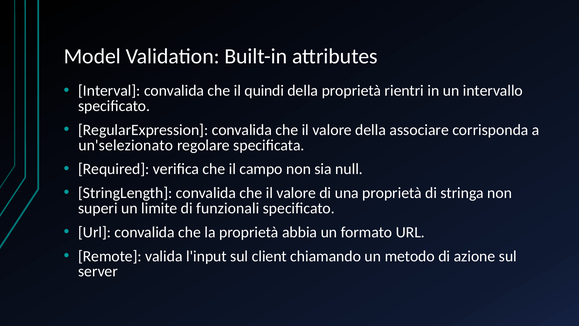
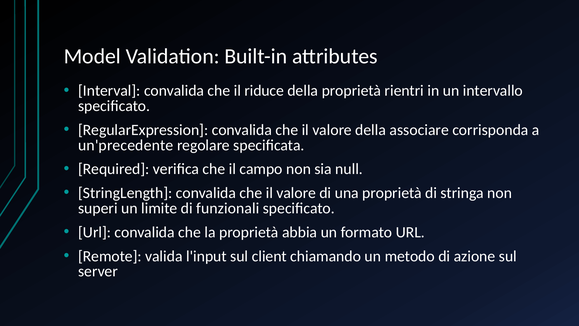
quindi: quindi -> riduce
un'selezionato: un'selezionato -> un'precedente
